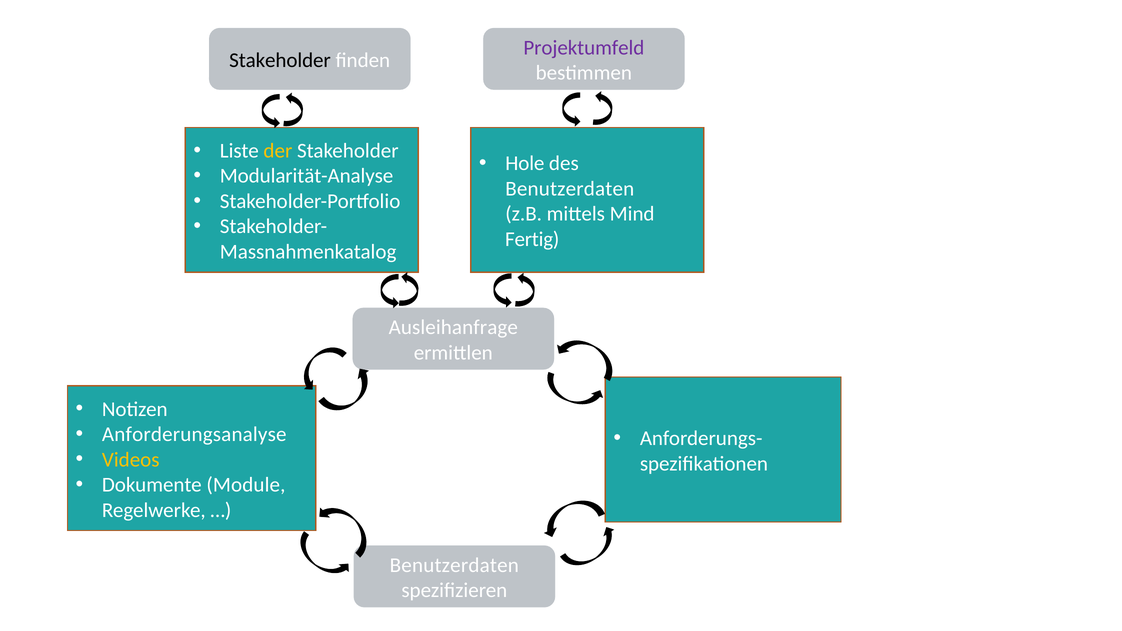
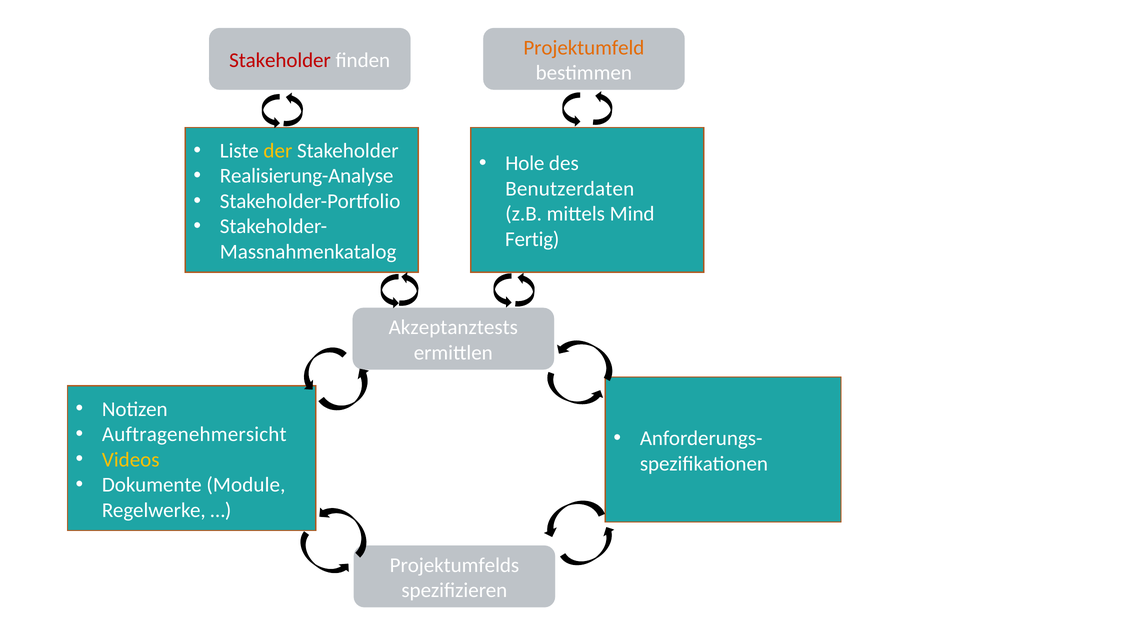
Projektumfeld colour: purple -> orange
Stakeholder at (280, 60) colour: black -> red
Modularität-Analyse: Modularität-Analyse -> Realisierung-Analyse
Ausleihanfrage: Ausleihanfrage -> Akzeptanztests
Anforderungsanalyse: Anforderungsanalyse -> Auftragenehmersicht
Benutzerdaten at (454, 565): Benutzerdaten -> Projektumfelds
